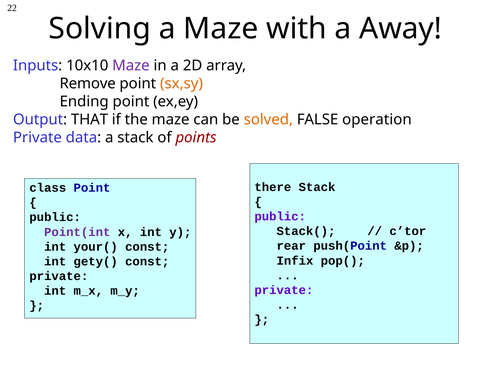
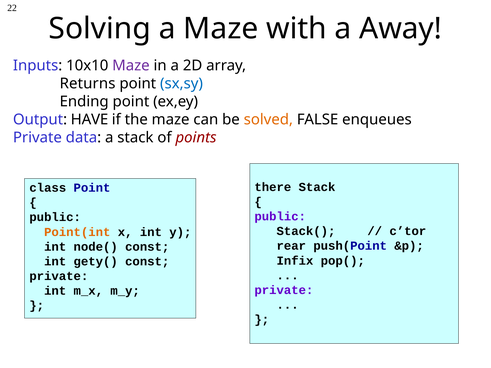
Remove: Remove -> Returns
sx,sy colour: orange -> blue
THAT: THAT -> HAVE
operation: operation -> enqueues
Point(int colour: purple -> orange
your(: your( -> node(
